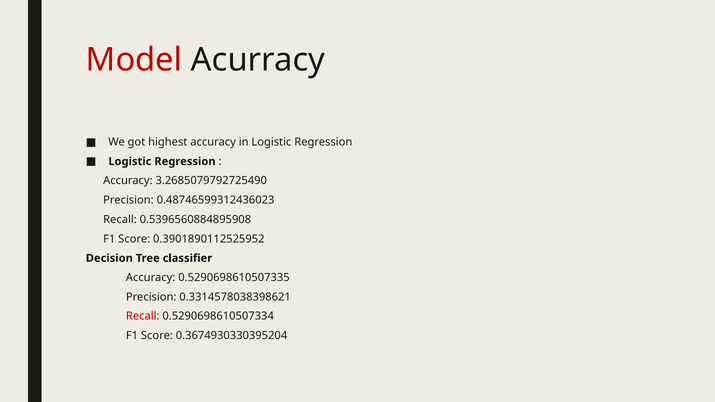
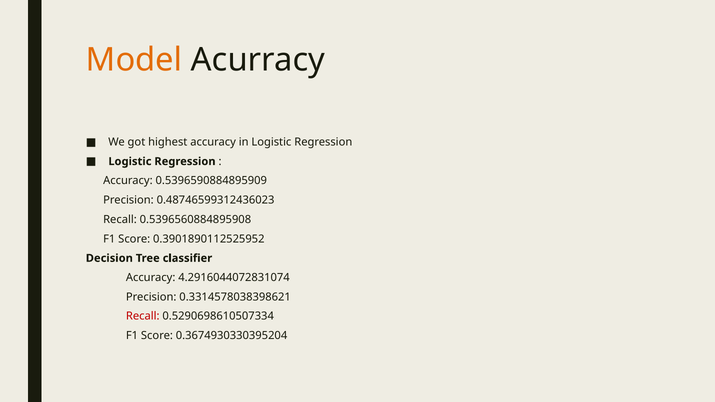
Model colour: red -> orange
3.2685079792725490: 3.2685079792725490 -> 0.5396590884895909
0.5290698610507335: 0.5290698610507335 -> 4.2916044072831074
